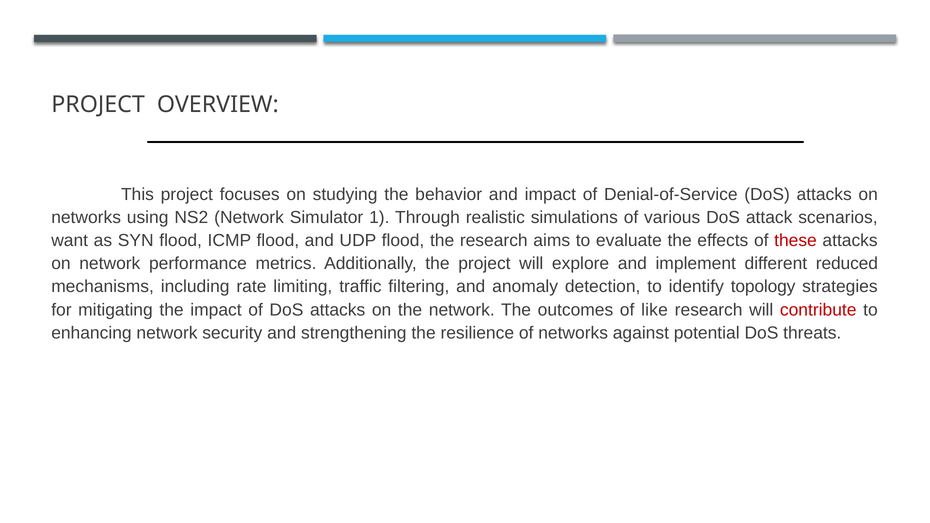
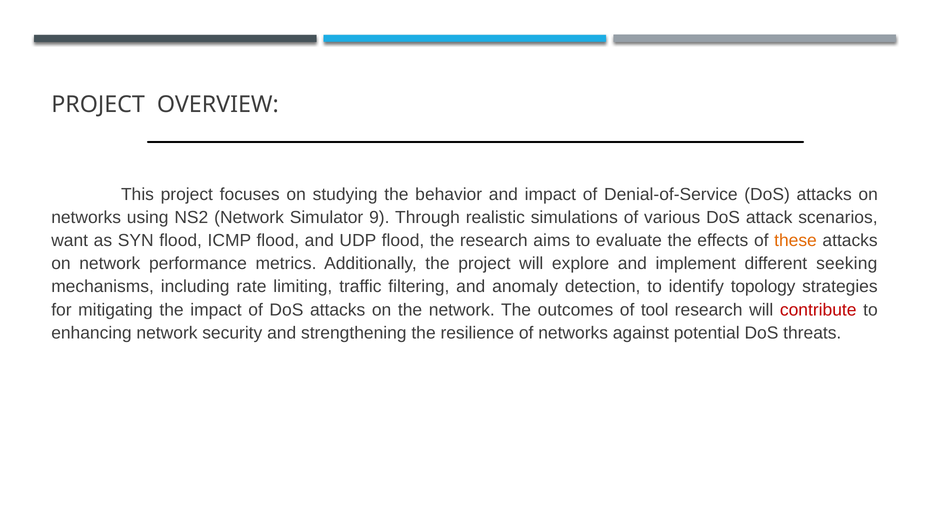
1: 1 -> 9
these colour: red -> orange
reduced: reduced -> seeking
like: like -> tool
